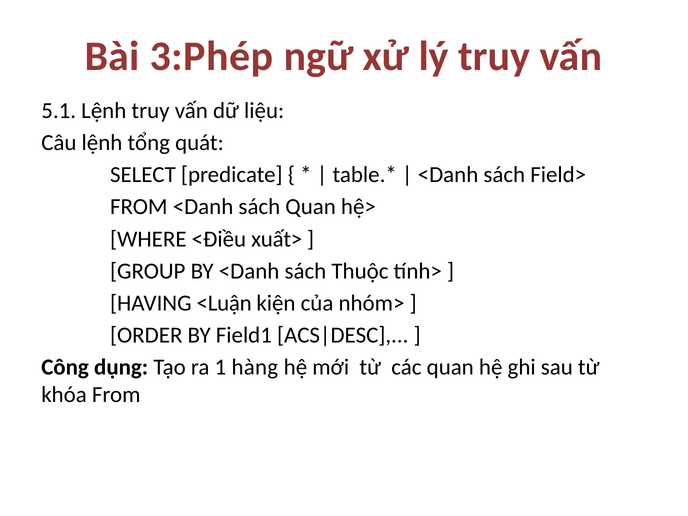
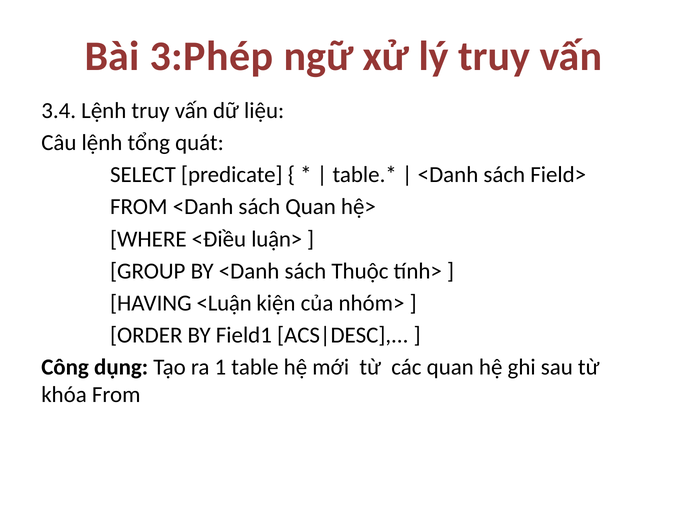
5.1: 5.1 -> 3.4
xuất>: xuất> -> luận>
hàng: hàng -> table
